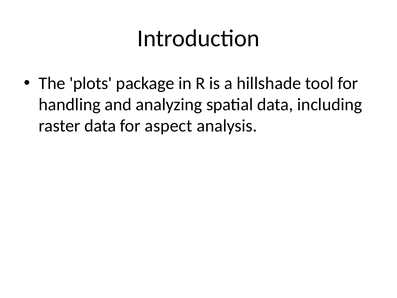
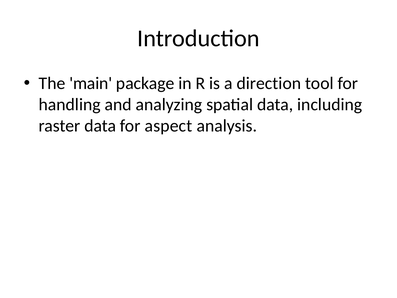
plots: plots -> main
hillshade: hillshade -> direction
